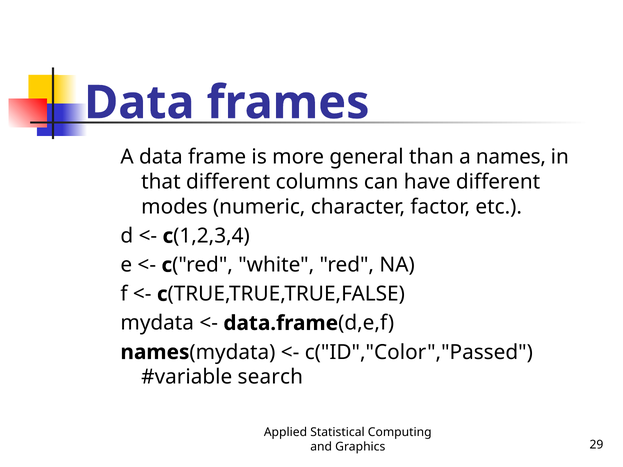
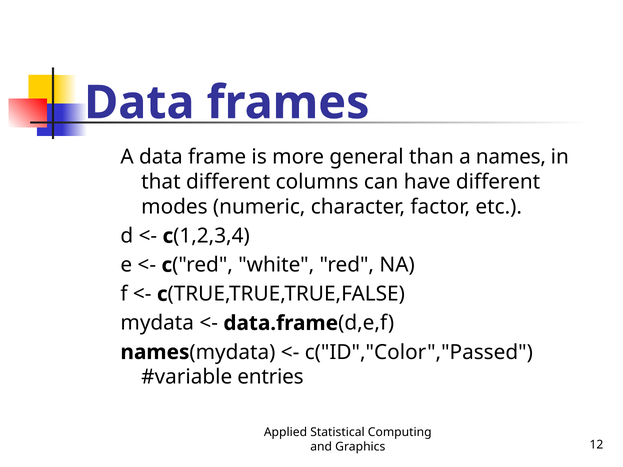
search: search -> entries
29: 29 -> 12
